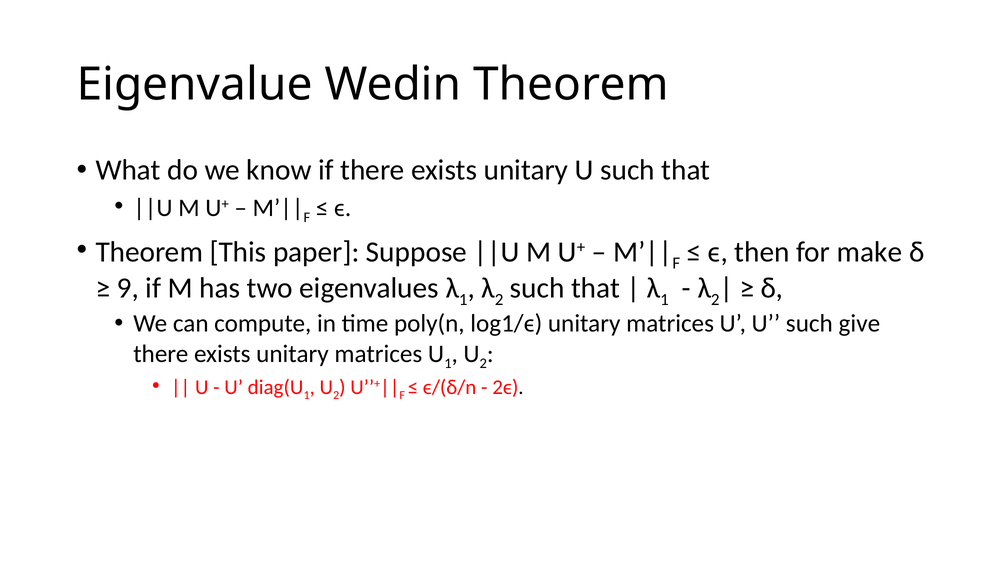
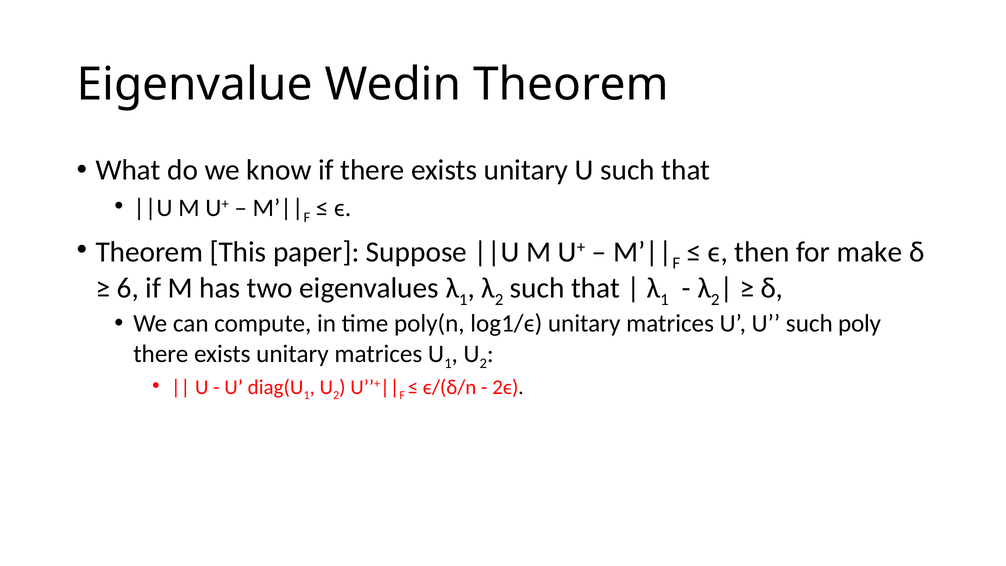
9: 9 -> 6
give: give -> poly
